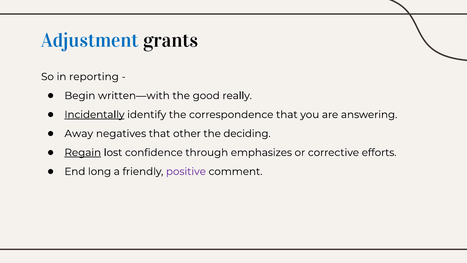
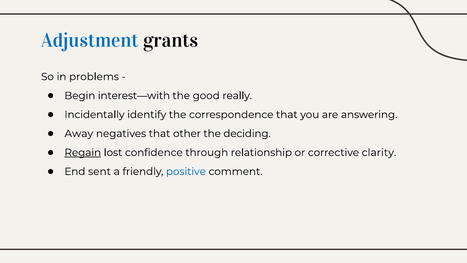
reporting: reporting -> problems
written—with: written—with -> interest—with
Incidentally underline: present -> none
emphasizes: emphasizes -> relationship
efforts: efforts -> clarity
long: long -> sent
positive colour: purple -> blue
